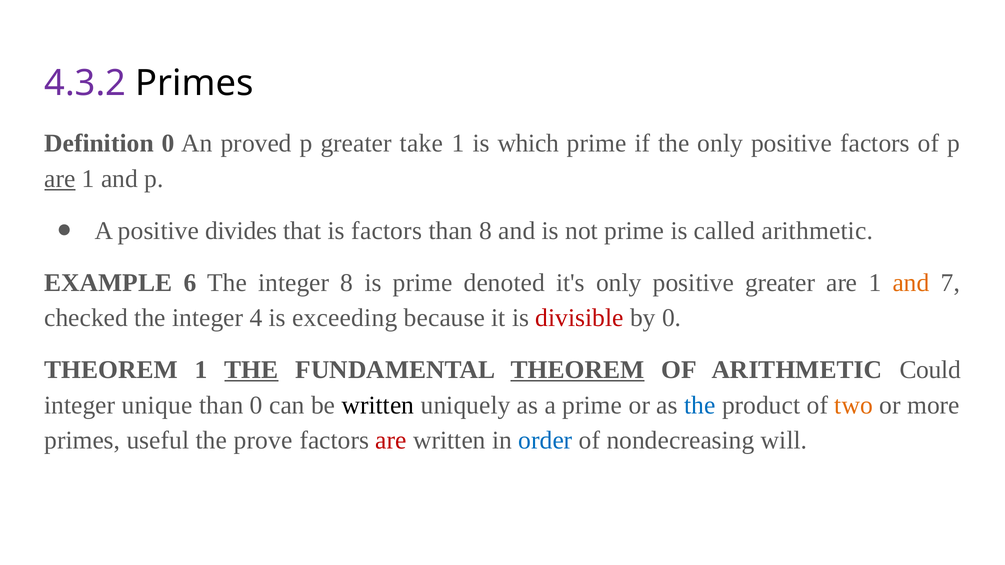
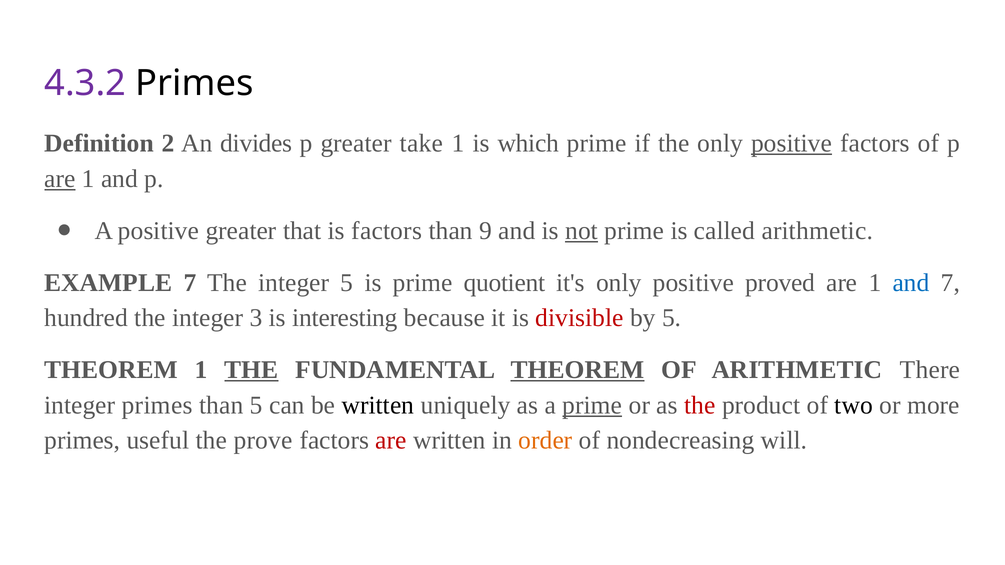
Definition 0: 0 -> 2
proved: proved -> divides
positive at (792, 144) underline: none -> present
positive divides: divides -> greater
than 8: 8 -> 9
not underline: none -> present
EXAMPLE 6: 6 -> 7
integer 8: 8 -> 5
denoted: denoted -> quotient
positive greater: greater -> proved
and at (911, 283) colour: orange -> blue
checked: checked -> hundred
4: 4 -> 3
exceeding: exceeding -> interesting
by 0: 0 -> 5
Could: Could -> There
integer unique: unique -> primes
than 0: 0 -> 5
prime at (592, 405) underline: none -> present
the at (700, 405) colour: blue -> red
two colour: orange -> black
order colour: blue -> orange
